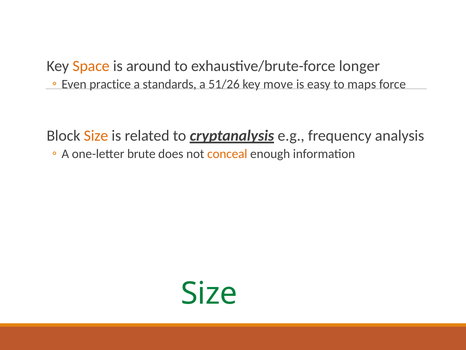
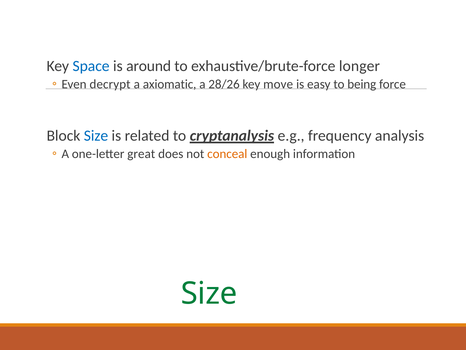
Space colour: orange -> blue
practice: practice -> decrypt
standards: standards -> axiomatic
51/26: 51/26 -> 28/26
maps: maps -> being
Size at (96, 136) colour: orange -> blue
brute: brute -> great
